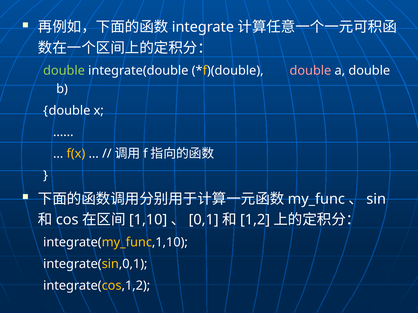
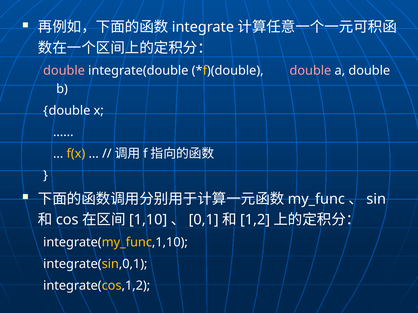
double at (64, 71) colour: light green -> pink
